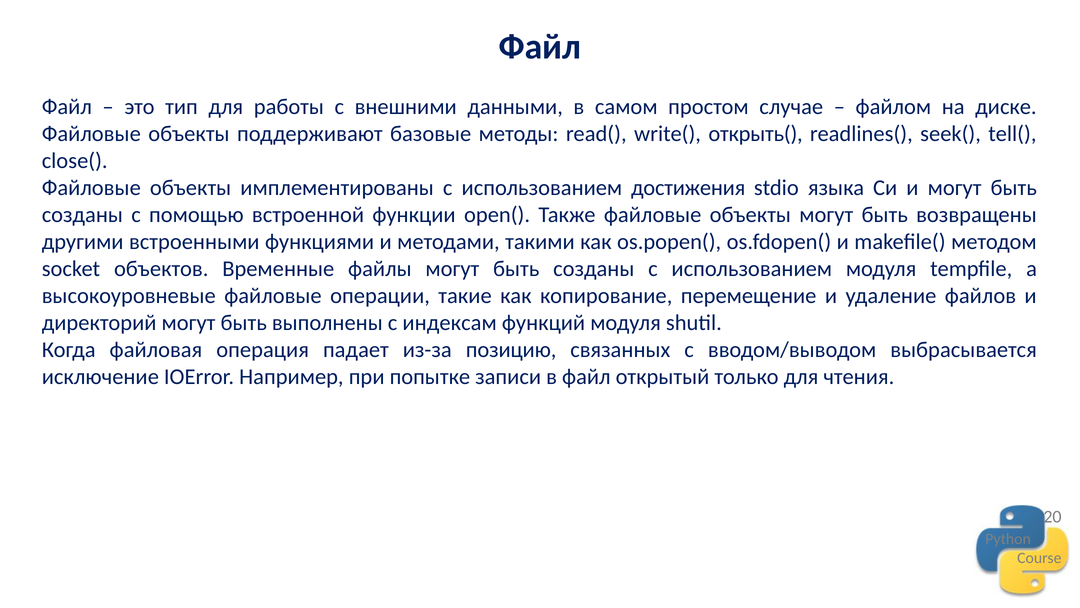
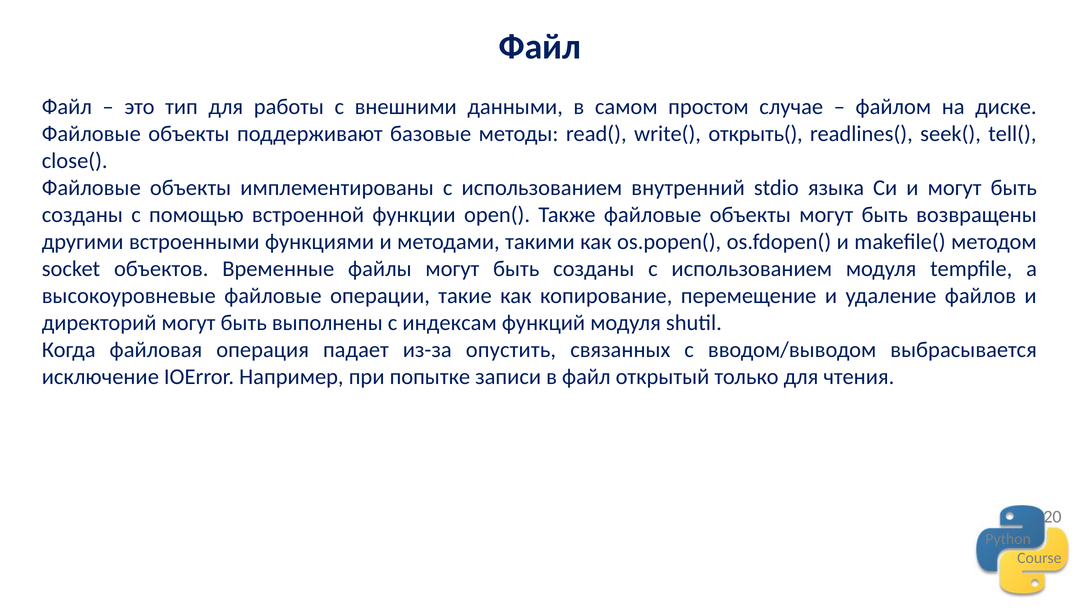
достижения: достижения -> внутренний
позицию: позицию -> опустить
